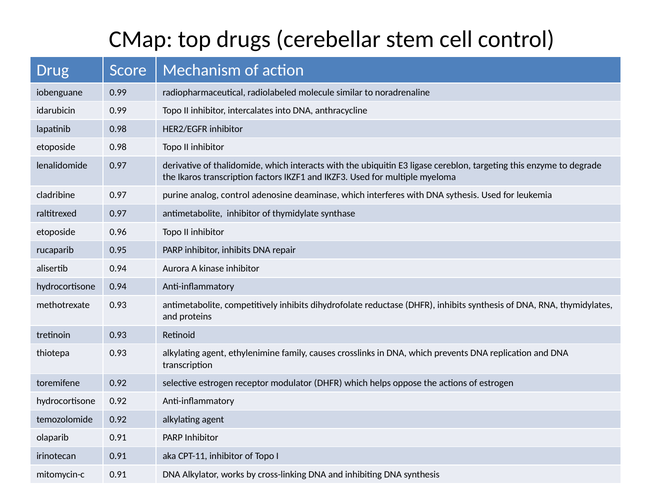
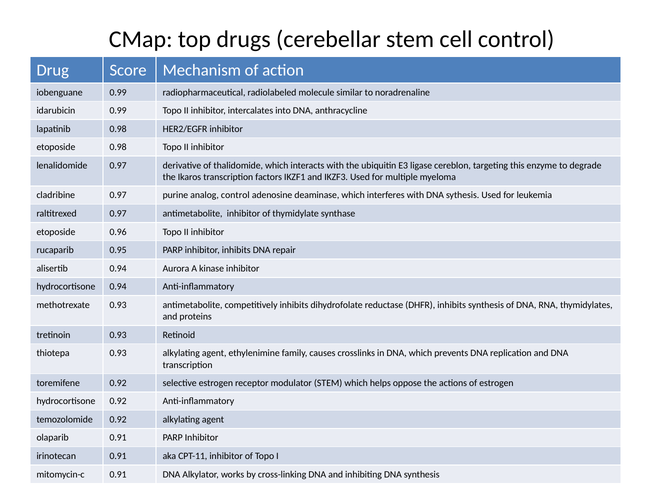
modulator DHFR: DHFR -> STEM
